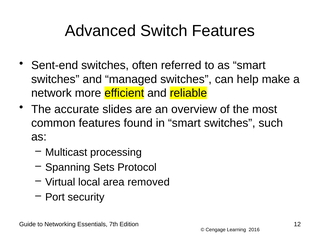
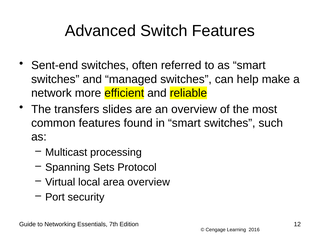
accurate: accurate -> transfers
area removed: removed -> overview
